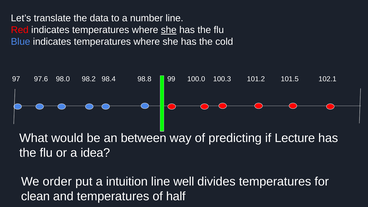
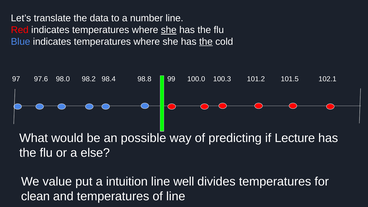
the at (206, 42) underline: none -> present
between: between -> possible
a idea: idea -> else
order: order -> value
of half: half -> line
